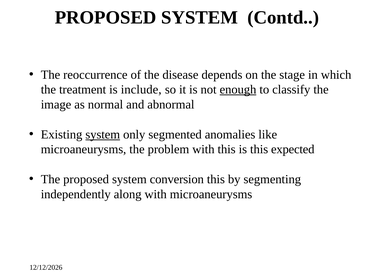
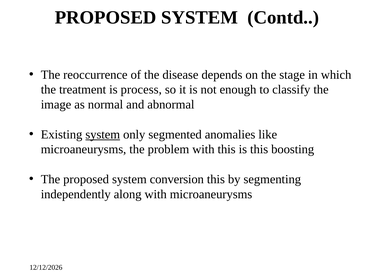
include: include -> process
enough underline: present -> none
expected: expected -> boosting
